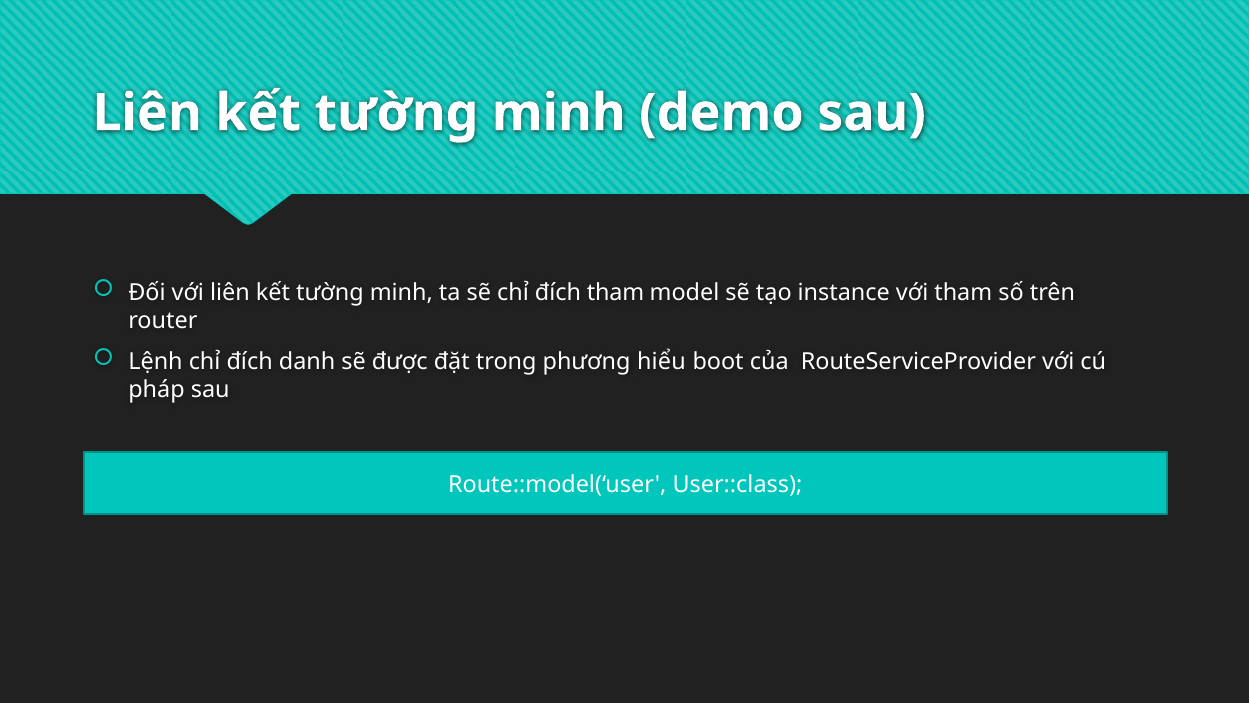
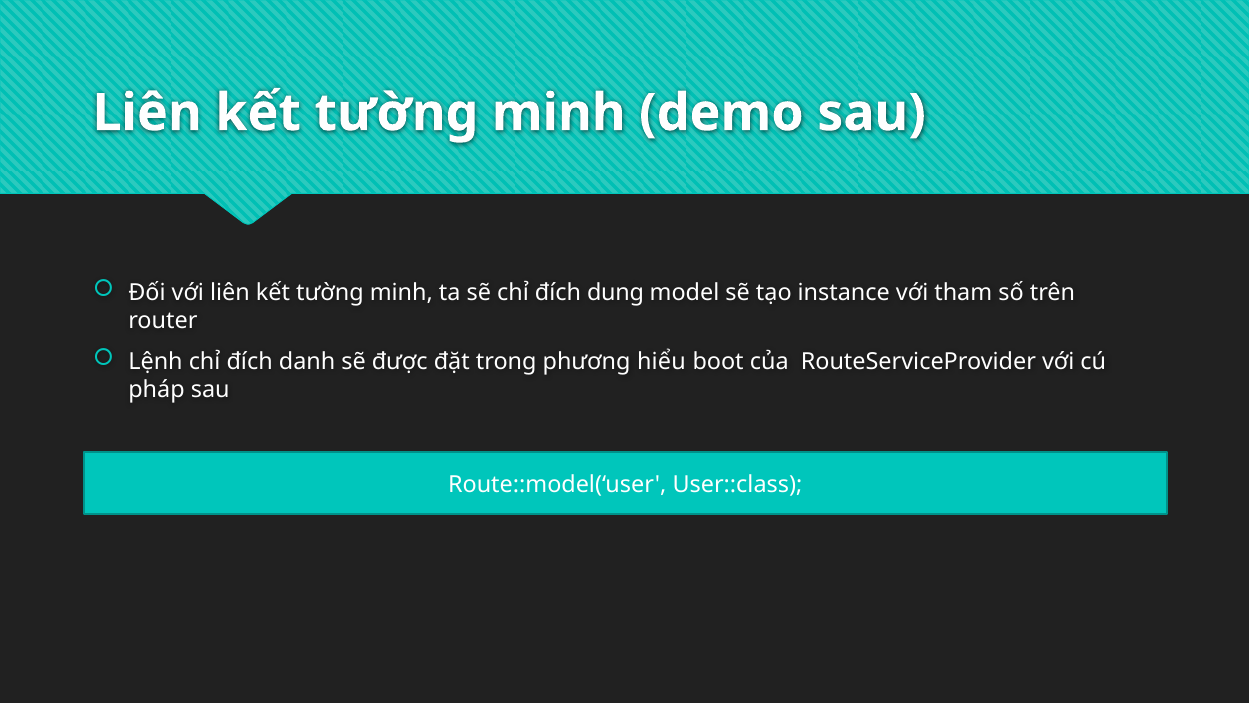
đích tham: tham -> dung
